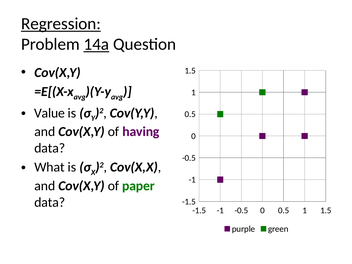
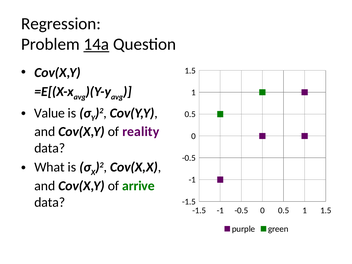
Regression underline: present -> none
having: having -> reality
paper: paper -> arrive
